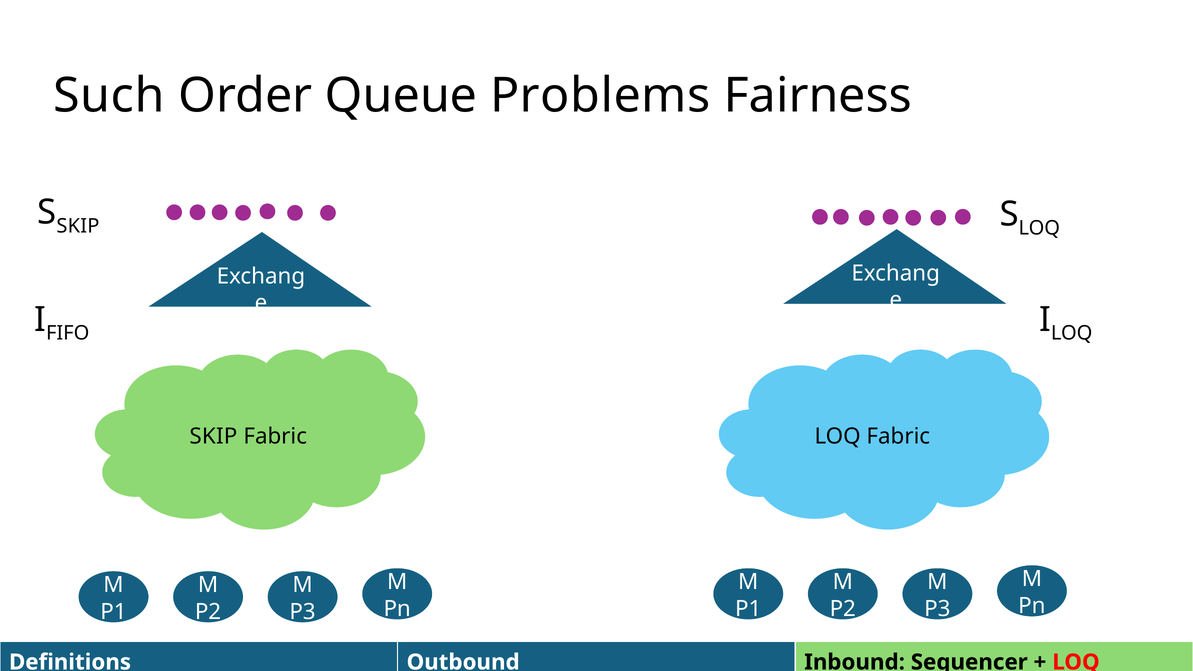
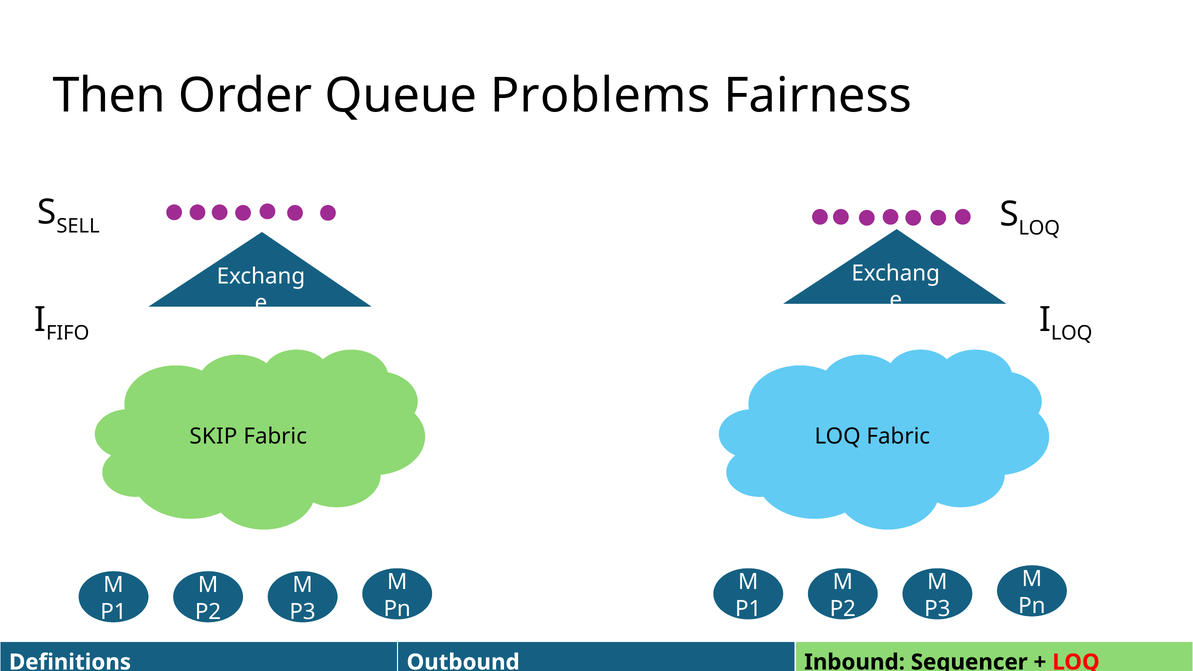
Such: Such -> Then
SKIP at (78, 226): SKIP -> SELL
